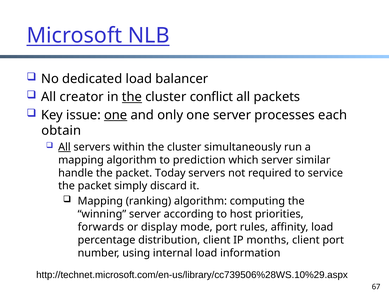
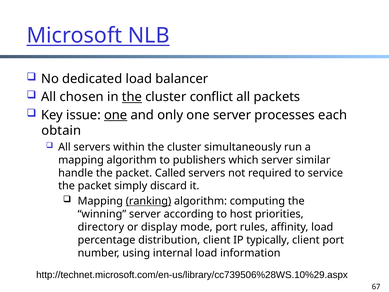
creator: creator -> chosen
All at (64, 147) underline: present -> none
prediction: prediction -> publishers
Today: Today -> Called
ranking underline: none -> present
forwards: forwards -> directory
months: months -> typically
